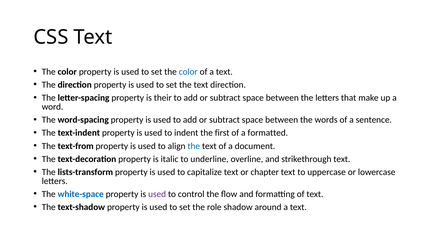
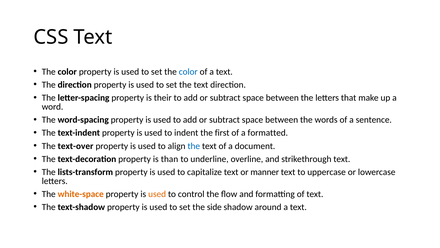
text-from: text-from -> text-over
italic: italic -> than
chapter: chapter -> manner
white-space colour: blue -> orange
used at (157, 194) colour: purple -> orange
role: role -> side
